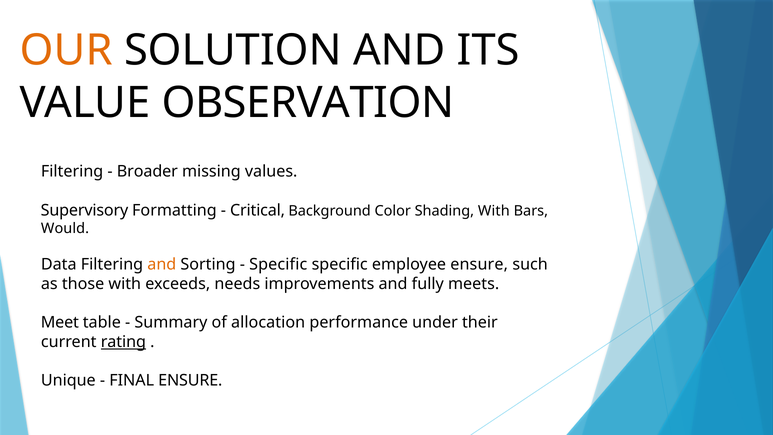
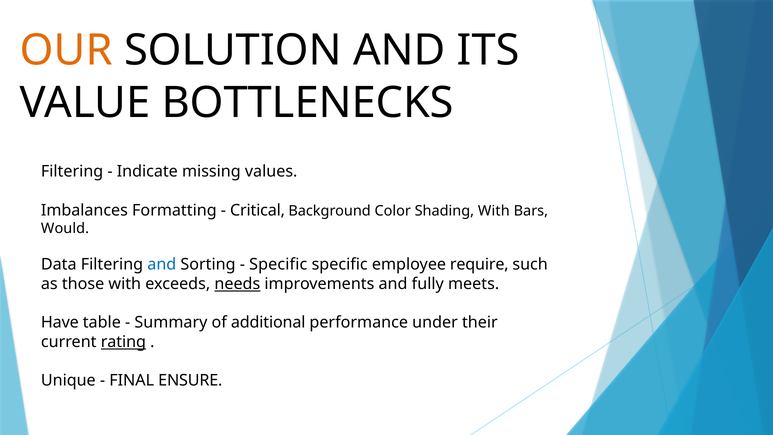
OBSERVATION: OBSERVATION -> BOTTLENECKS
Broader: Broader -> Indicate
Supervisory: Supervisory -> Imbalances
and at (162, 264) colour: orange -> blue
employee ensure: ensure -> require
needs underline: none -> present
Meet: Meet -> Have
allocation: allocation -> additional
